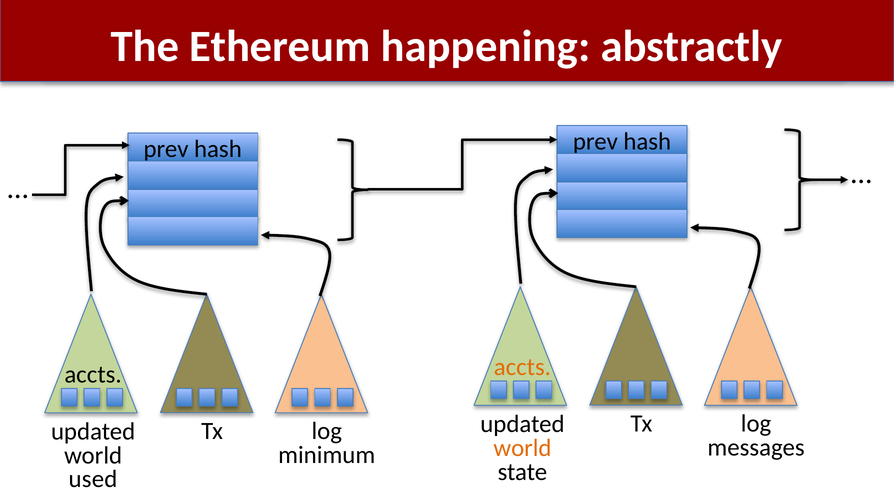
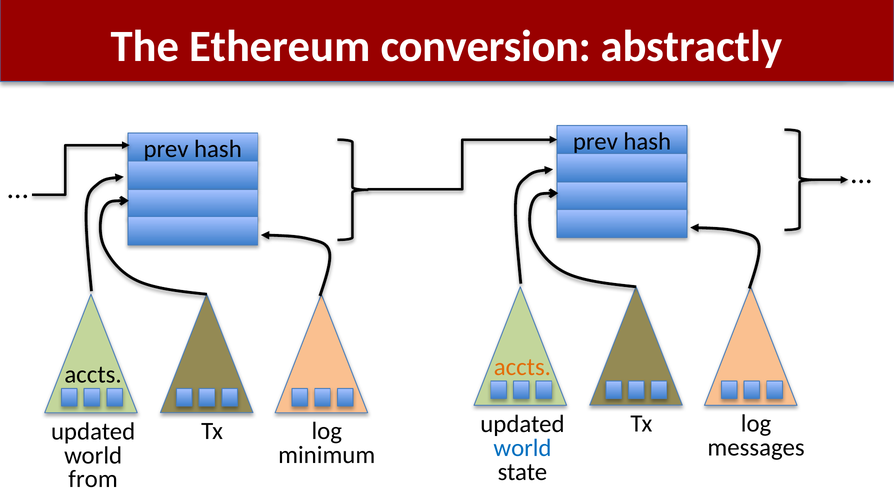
happening: happening -> conversion
world at (522, 448) colour: orange -> blue
used: used -> from
